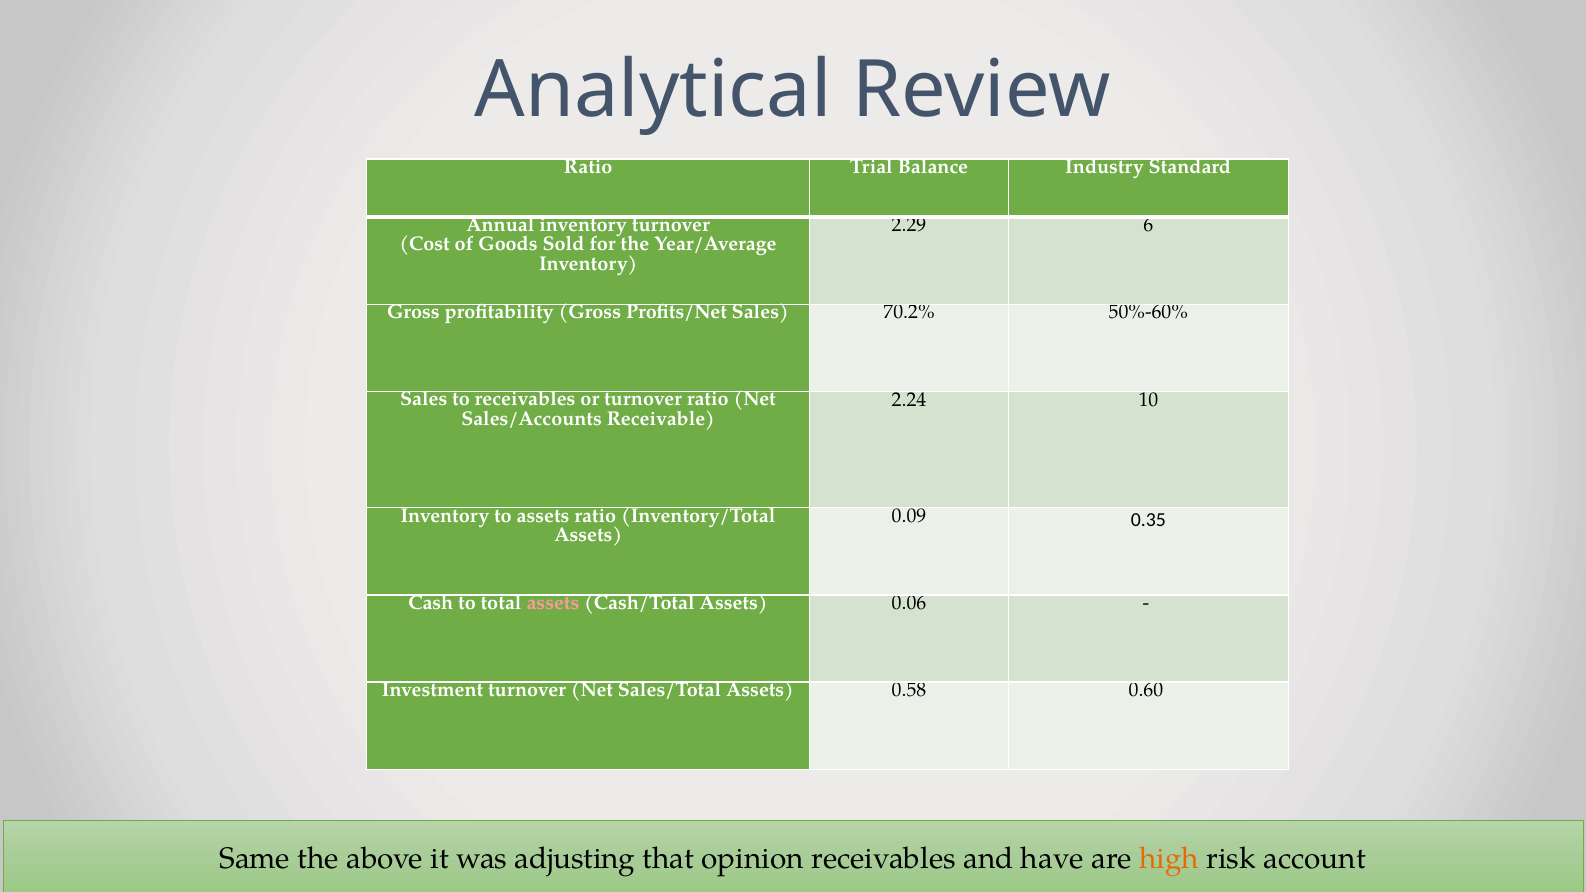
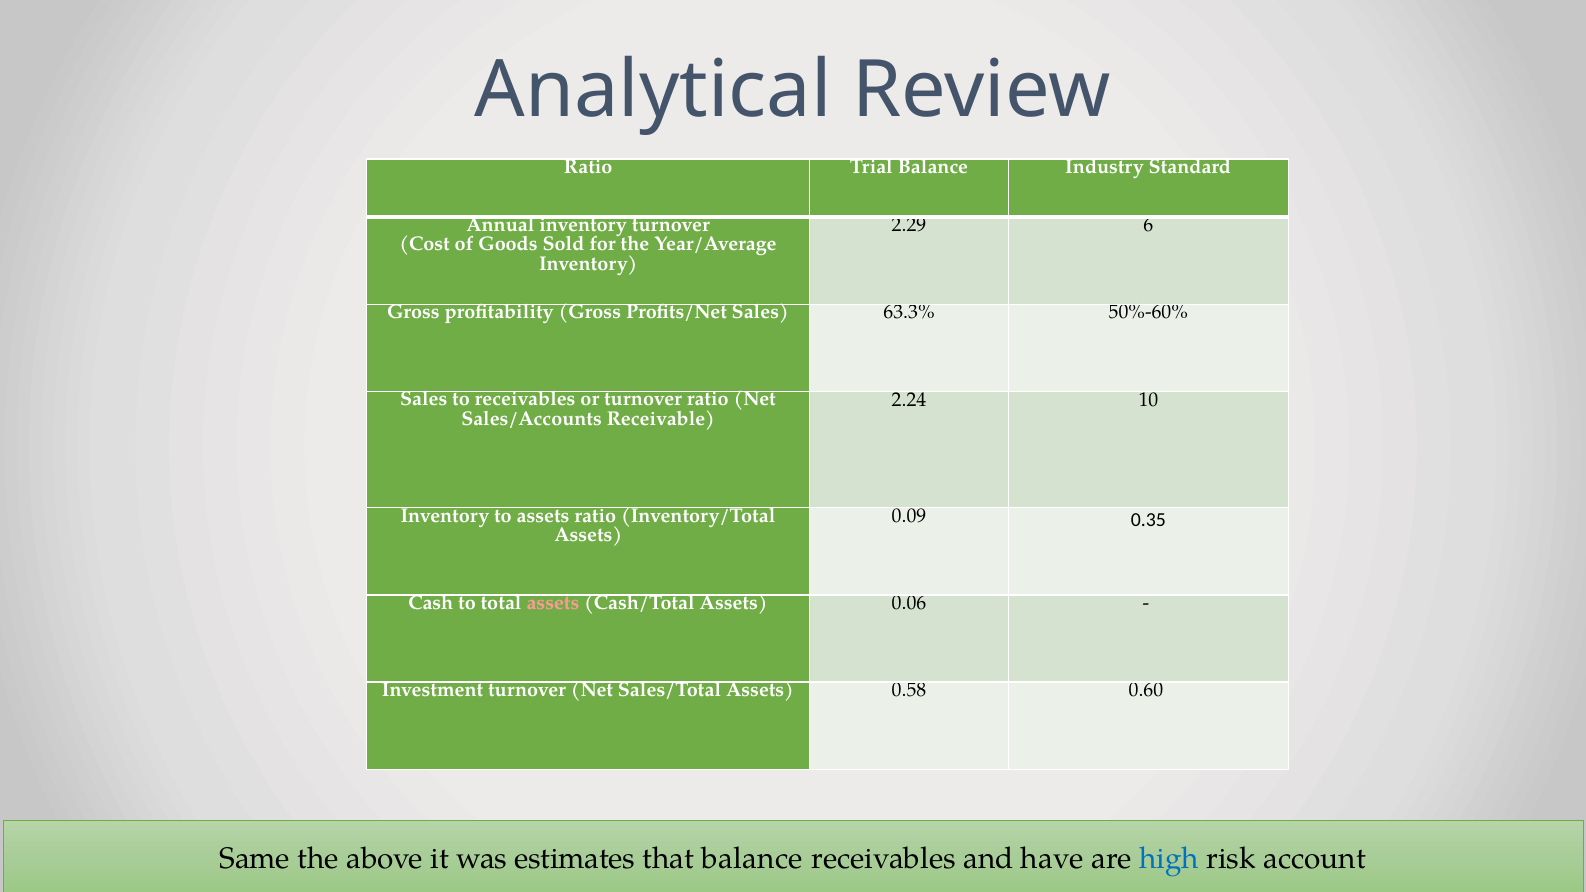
70.2%: 70.2% -> 63.3%
adjusting: adjusting -> estimates
that opinion: opinion -> balance
high colour: orange -> blue
